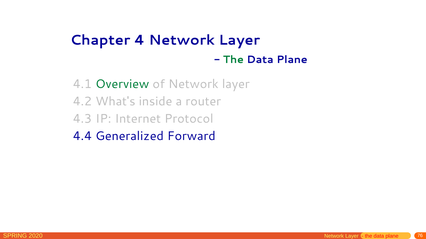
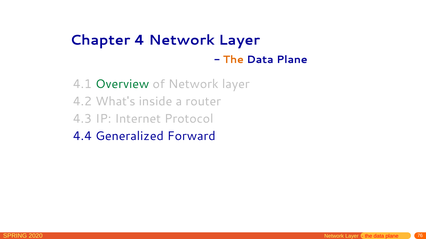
The at (233, 60) colour: green -> orange
